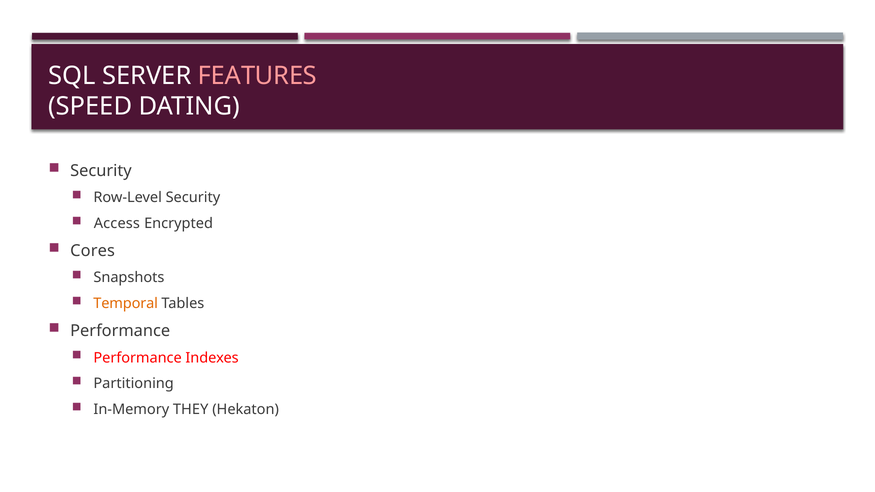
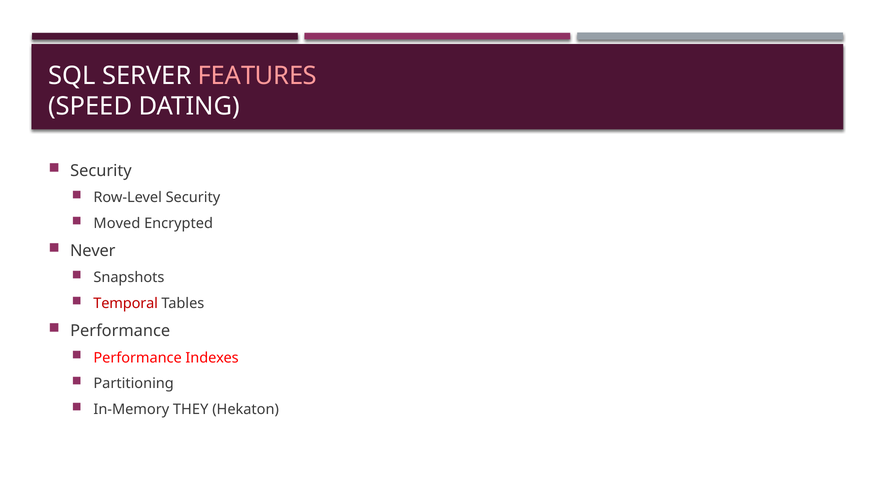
Access: Access -> Moved
Cores: Cores -> Never
Temporal colour: orange -> red
